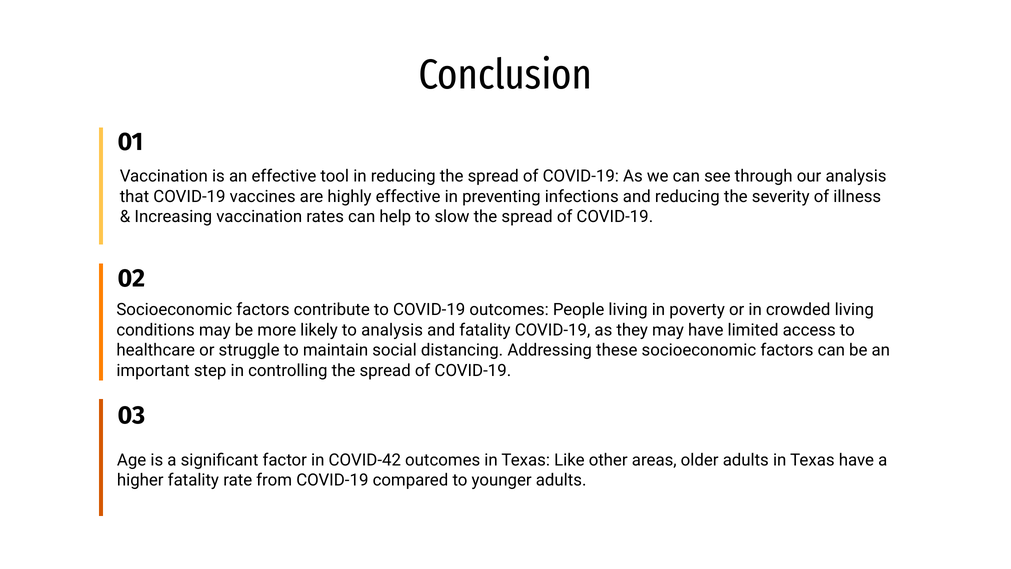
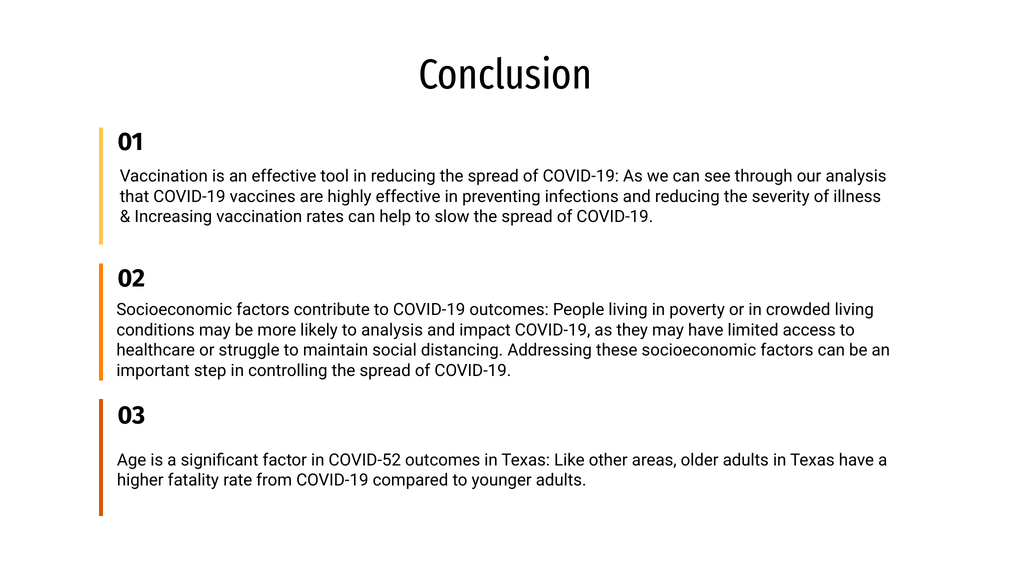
and fatality: fatality -> impact
COVID-42: COVID-42 -> COVID-52
